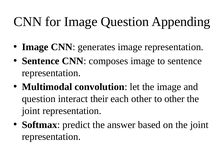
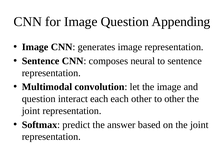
composes image: image -> neural
interact their: their -> each
